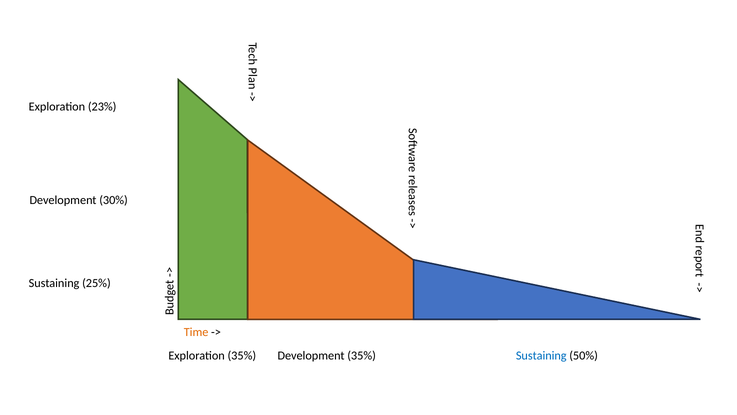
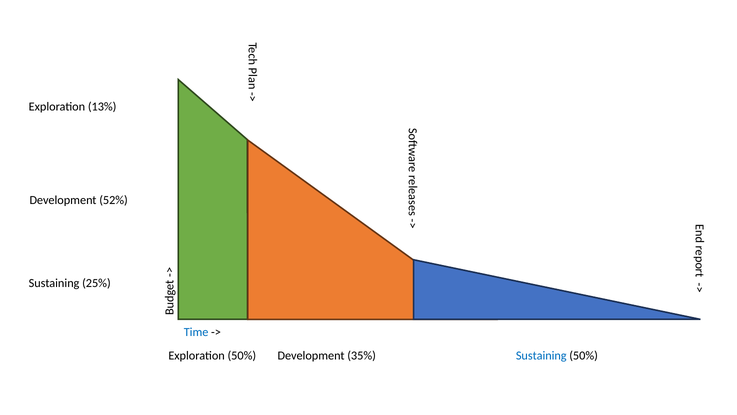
23%: 23% -> 13%
30%: 30% -> 52%
Time colour: orange -> blue
Exploration 35%: 35% -> 50%
